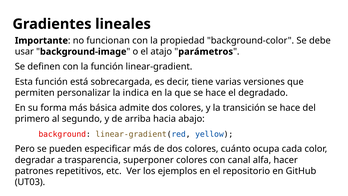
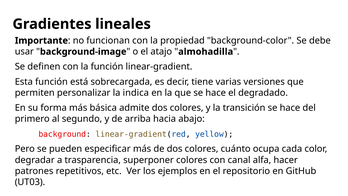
parámetros: parámetros -> almohadilla
